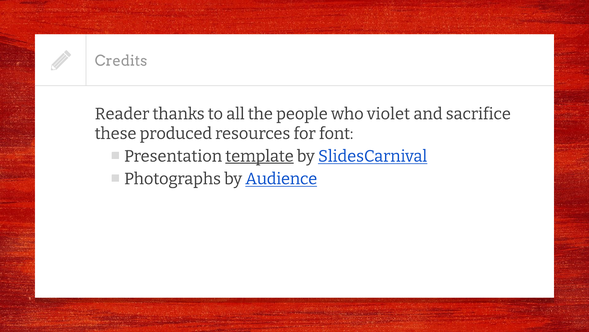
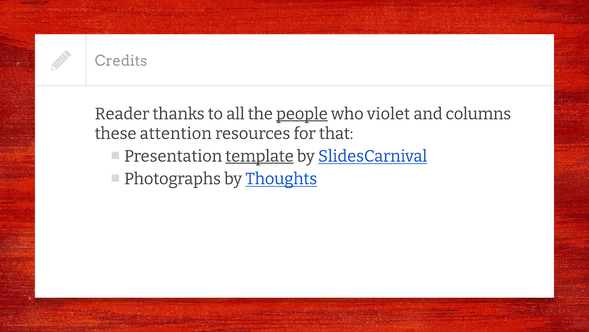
people underline: none -> present
sacrifice: sacrifice -> columns
produced: produced -> attention
font: font -> that
Audience: Audience -> Thoughts
